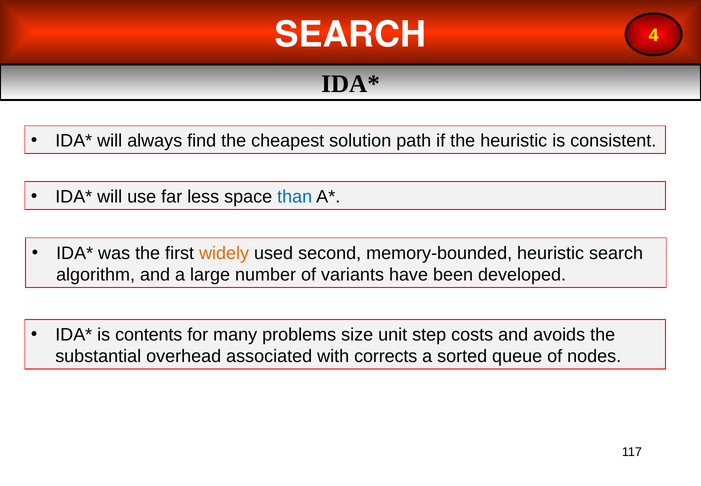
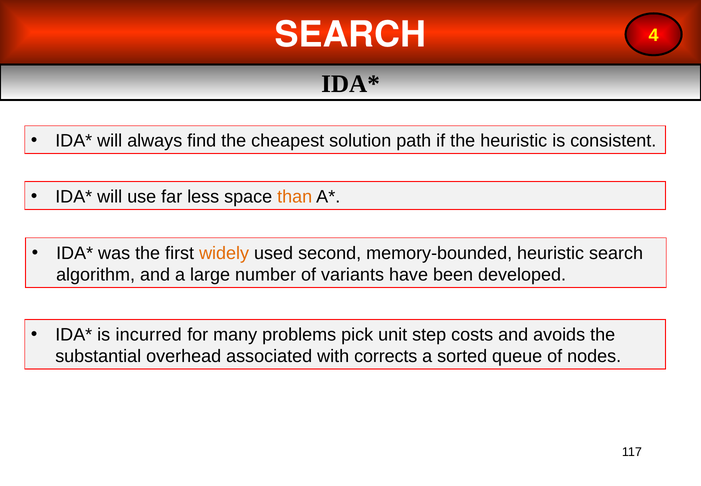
than colour: blue -> orange
contents: contents -> incurred
size: size -> pick
